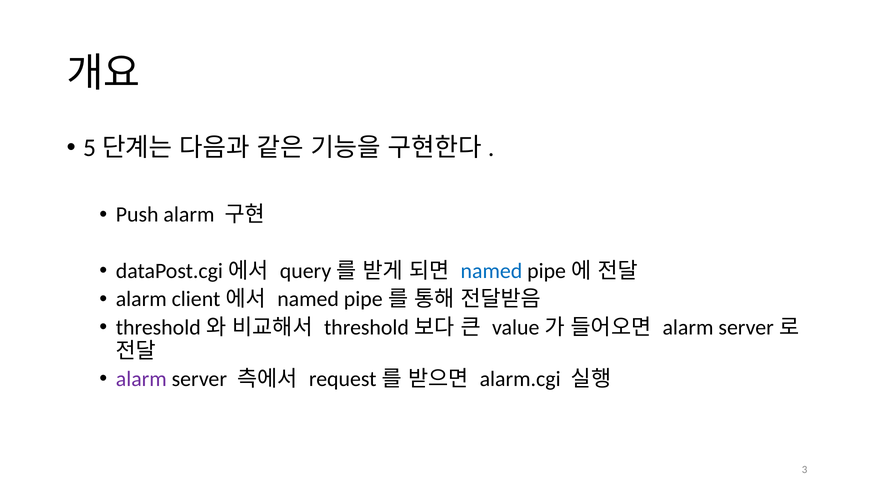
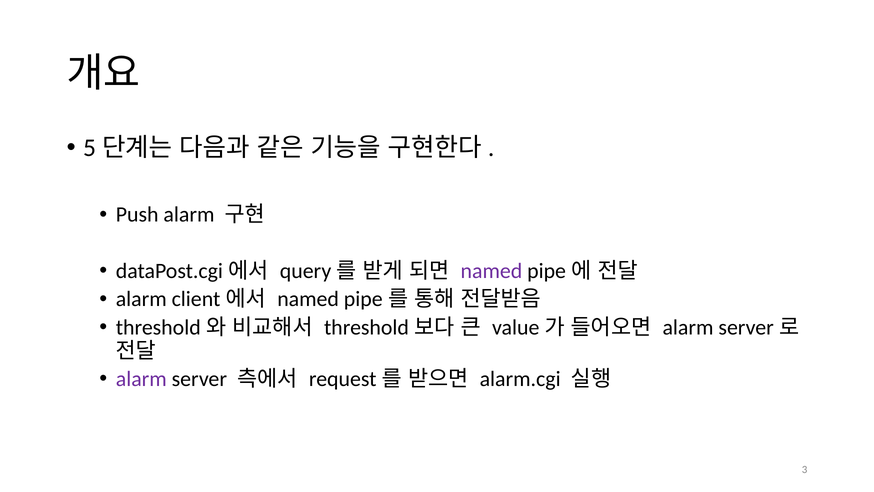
named at (491, 271) colour: blue -> purple
